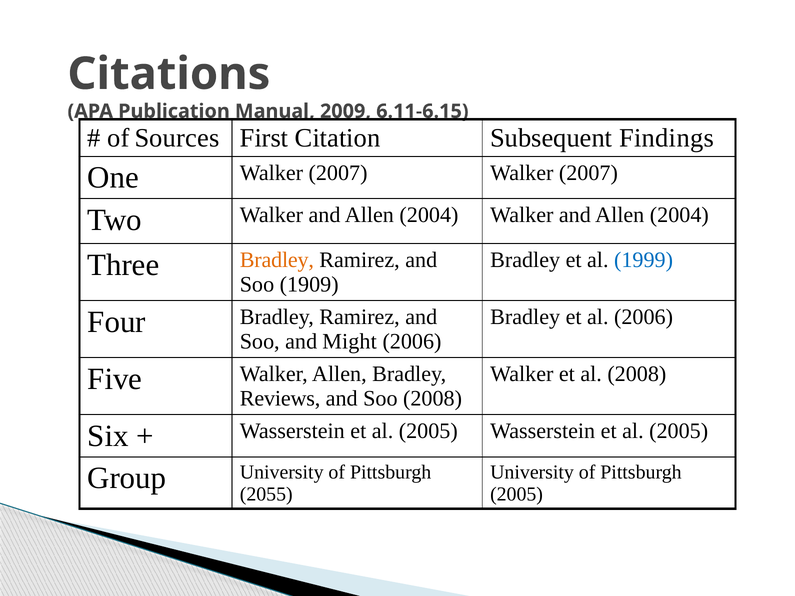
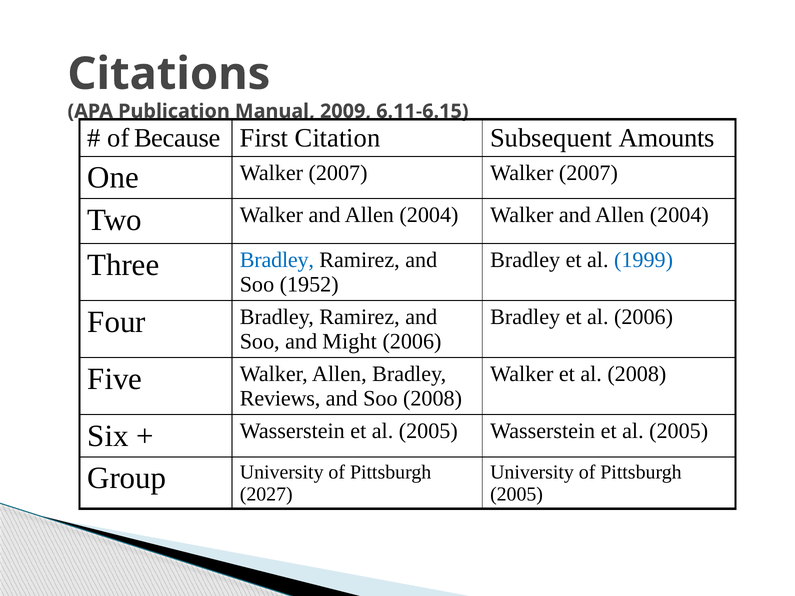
Sources: Sources -> Because
Findings: Findings -> Amounts
Bradley at (277, 260) colour: orange -> blue
1909: 1909 -> 1952
2055: 2055 -> 2027
